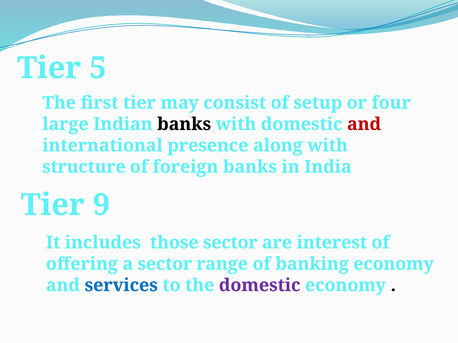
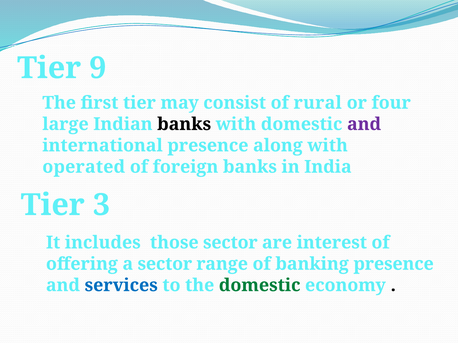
5: 5 -> 9
setup: setup -> rural
and at (364, 124) colour: red -> purple
structure: structure -> operated
9: 9 -> 3
banking economy: economy -> presence
domestic at (260, 286) colour: purple -> green
